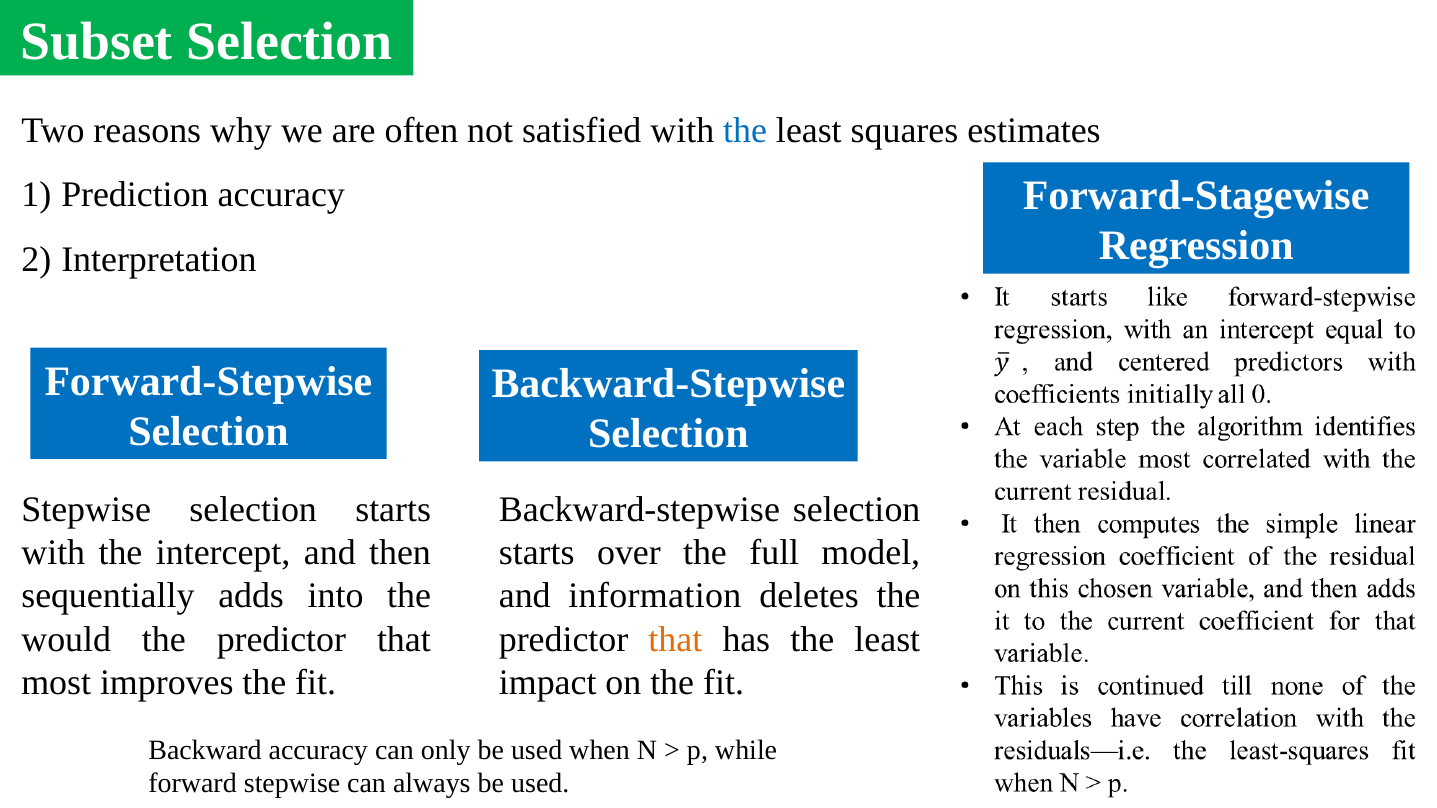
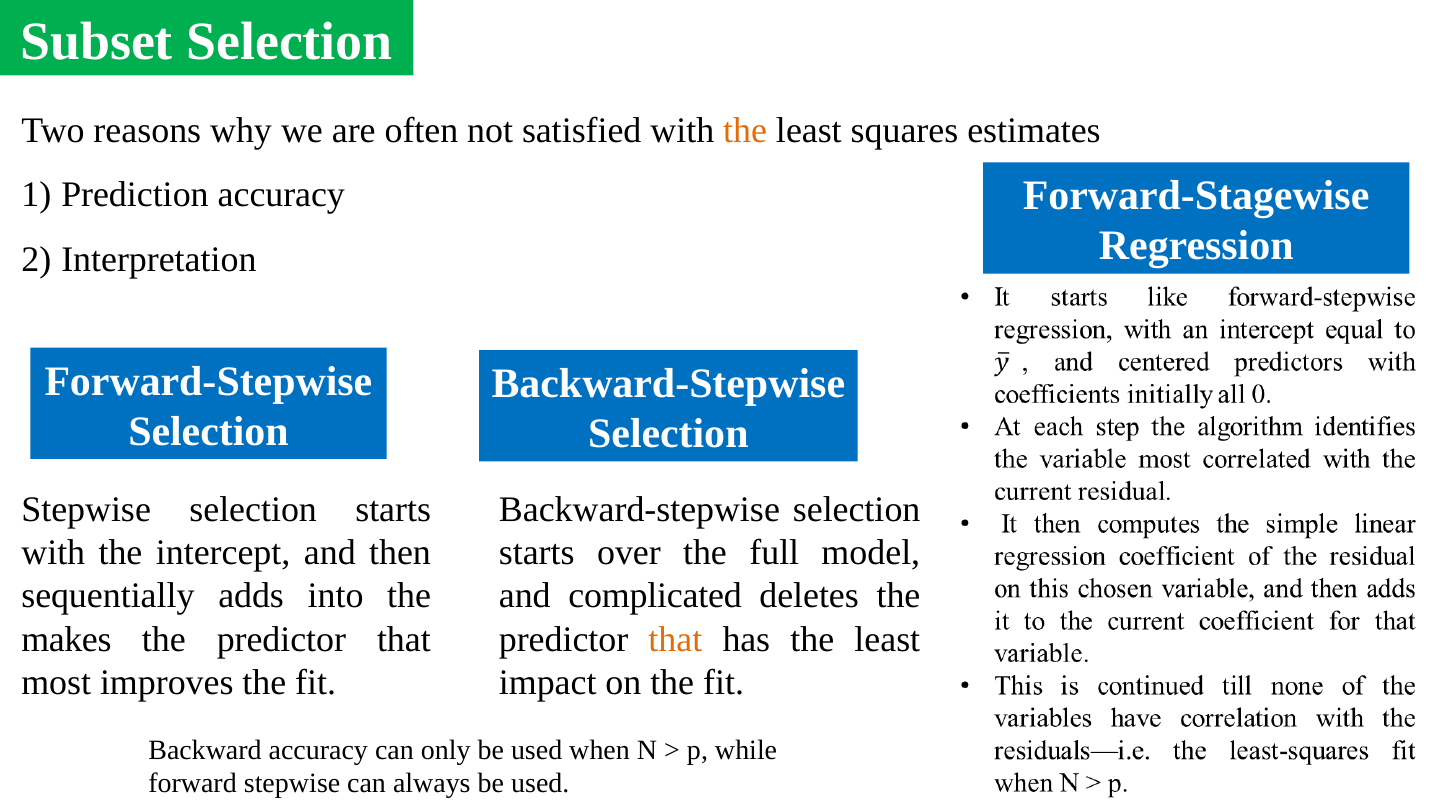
the at (745, 130) colour: blue -> orange
information: information -> complicated
would: would -> makes
